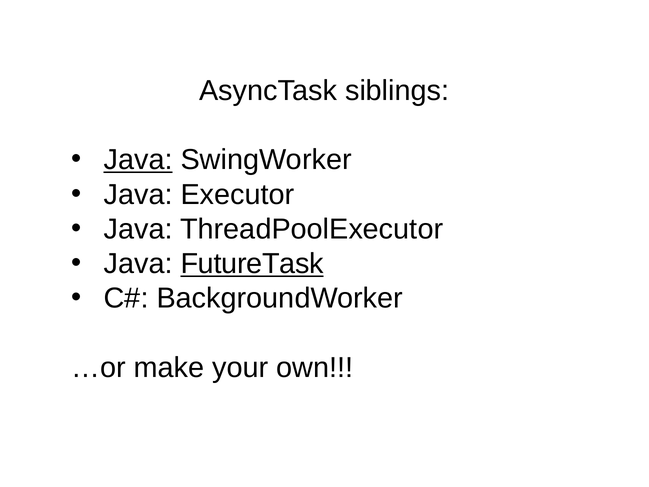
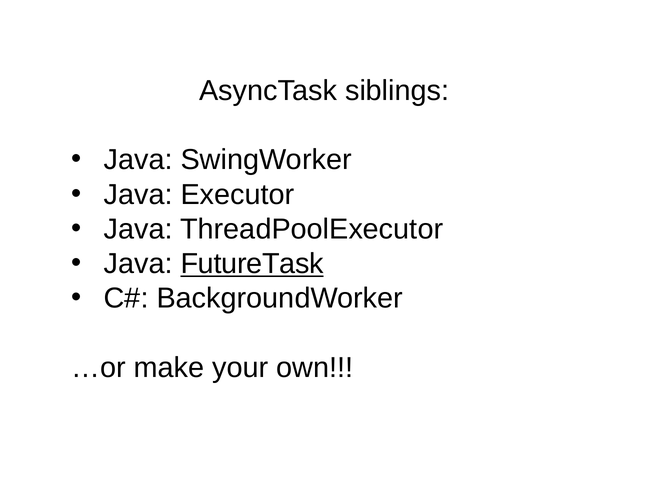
Java at (138, 160) underline: present -> none
